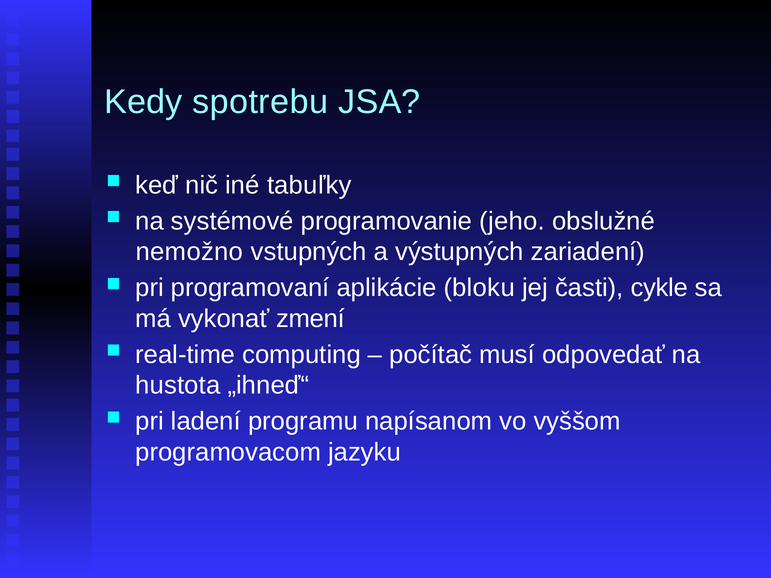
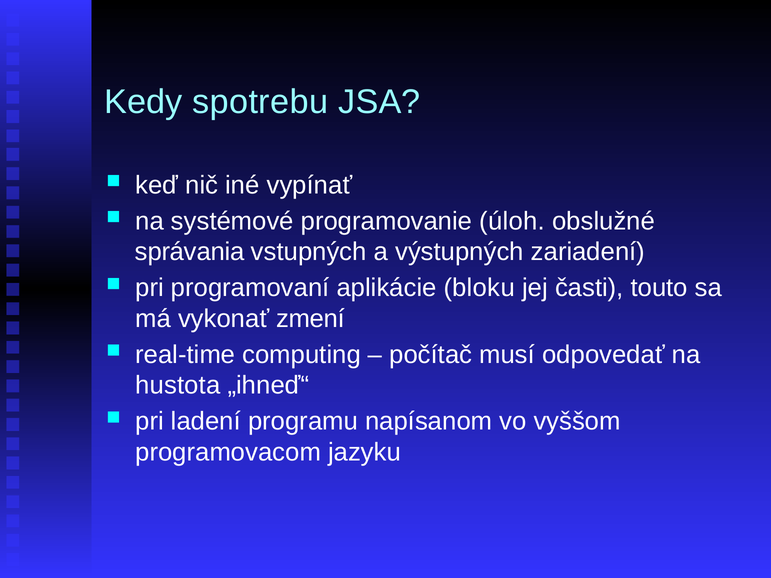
tabuľky: tabuľky -> vypínať
jeho: jeho -> úloh
nemožno: nemožno -> správania
cykle: cykle -> touto
